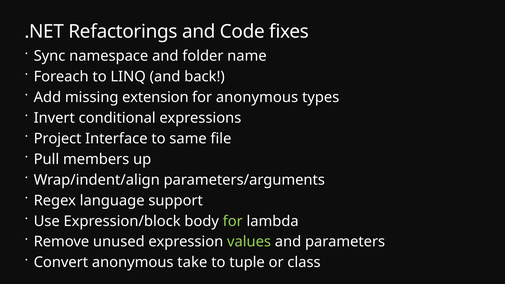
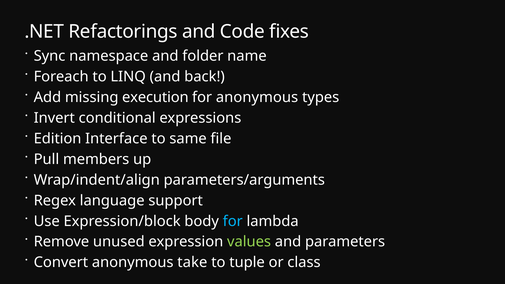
extension: extension -> execution
Project: Project -> Edition
for at (233, 221) colour: light green -> light blue
